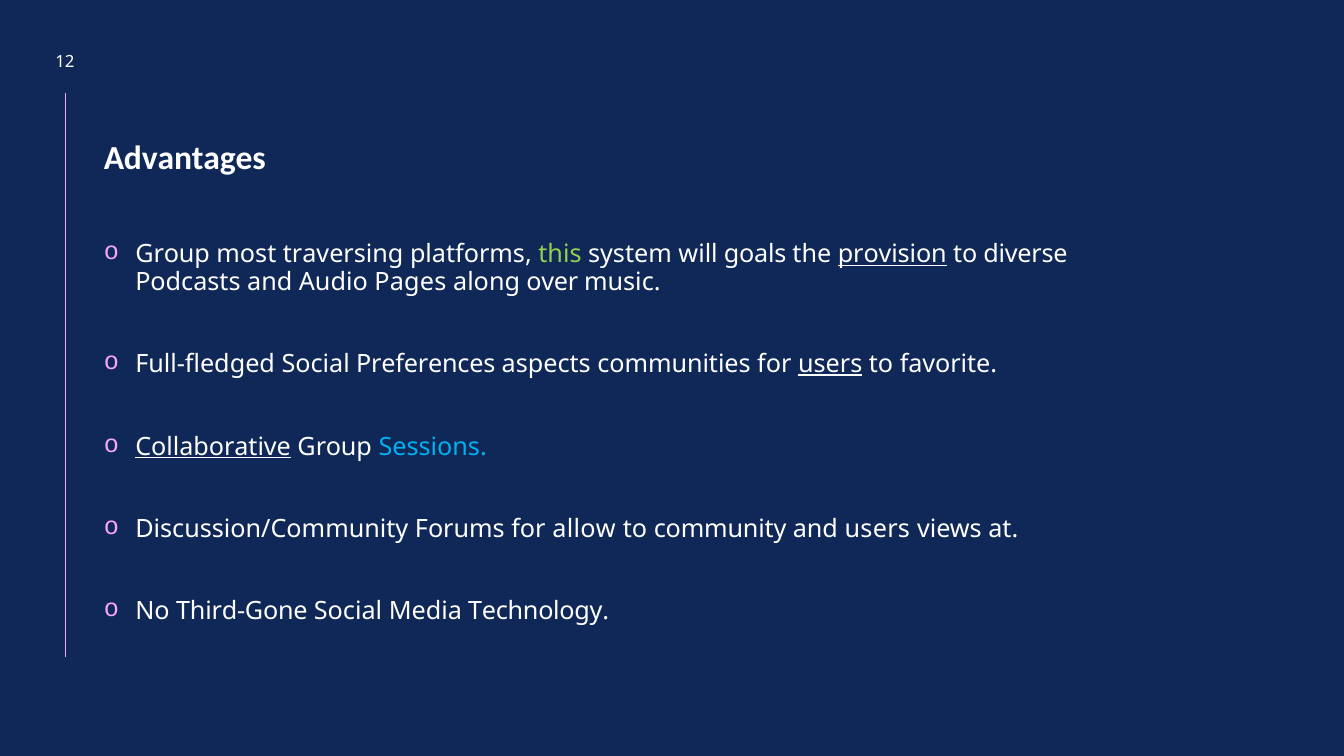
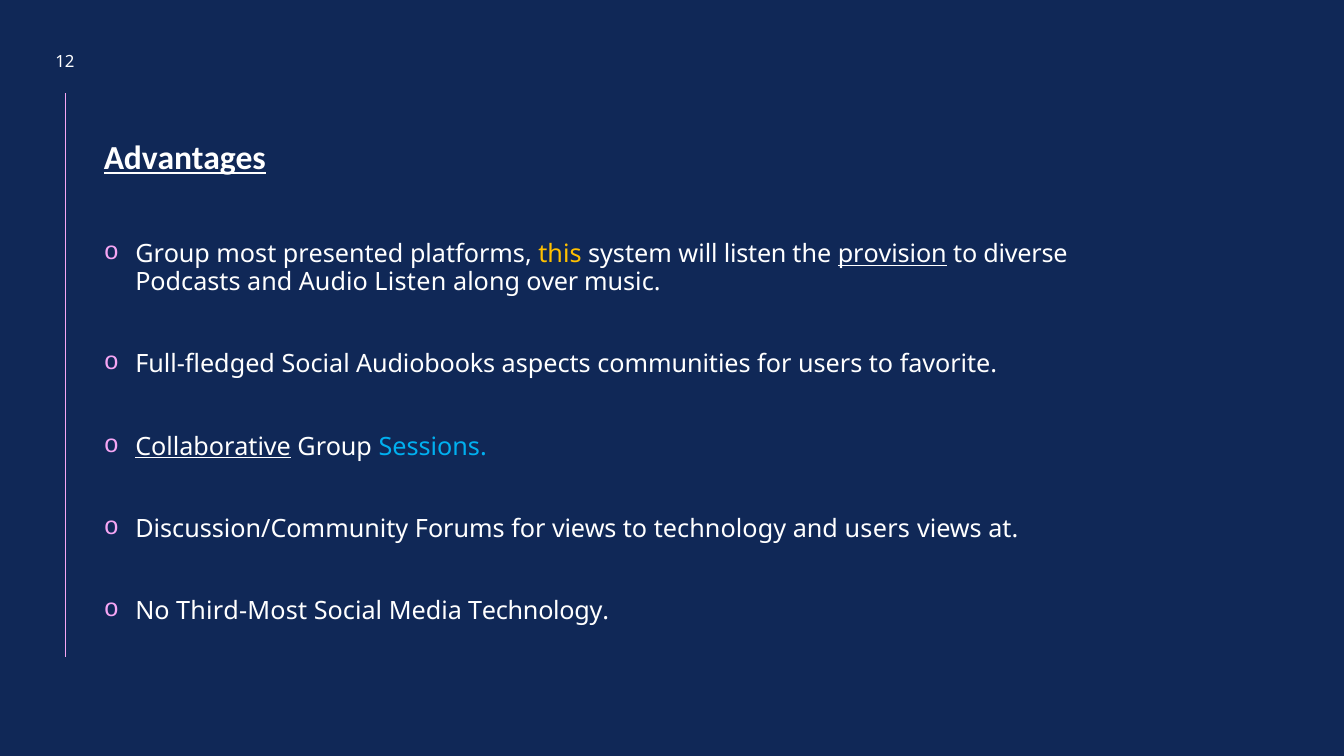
Advantages underline: none -> present
traversing: traversing -> presented
this colour: light green -> yellow
will goals: goals -> listen
Audio Pages: Pages -> Listen
Preferences: Preferences -> Audiobooks
users at (830, 364) underline: present -> none
for allow: allow -> views
to community: community -> technology
Third-Gone: Third-Gone -> Third-Most
